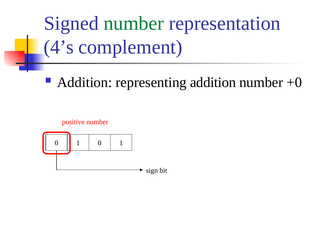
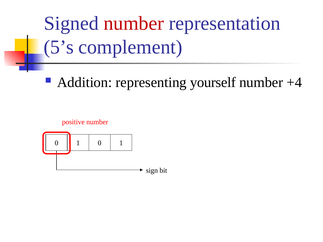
number at (134, 23) colour: green -> red
4’s: 4’s -> 5’s
representing addition: addition -> yourself
+0: +0 -> +4
